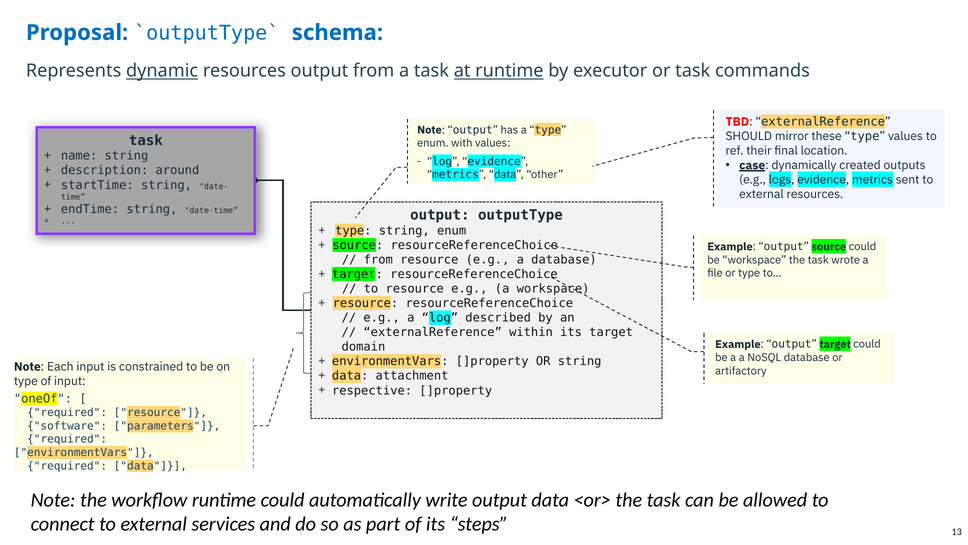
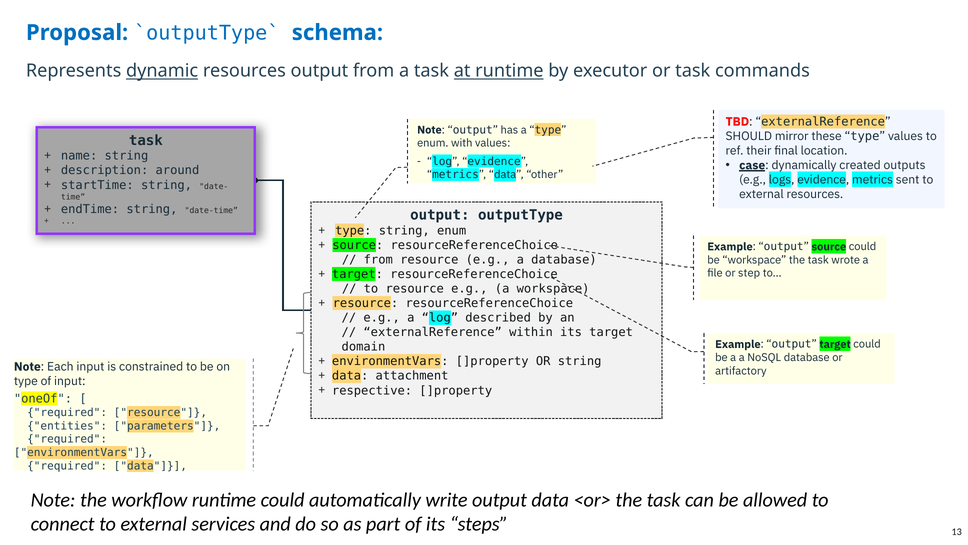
or type: type -> step
software: software -> entities
